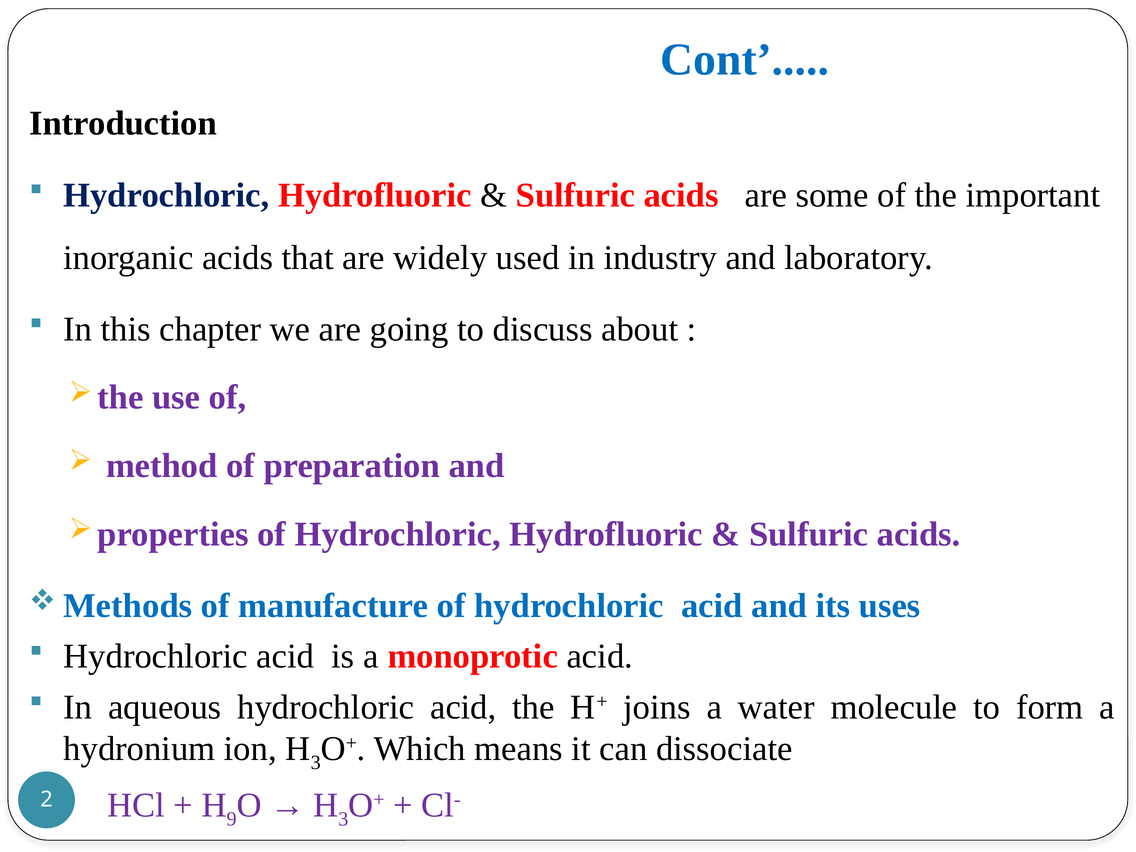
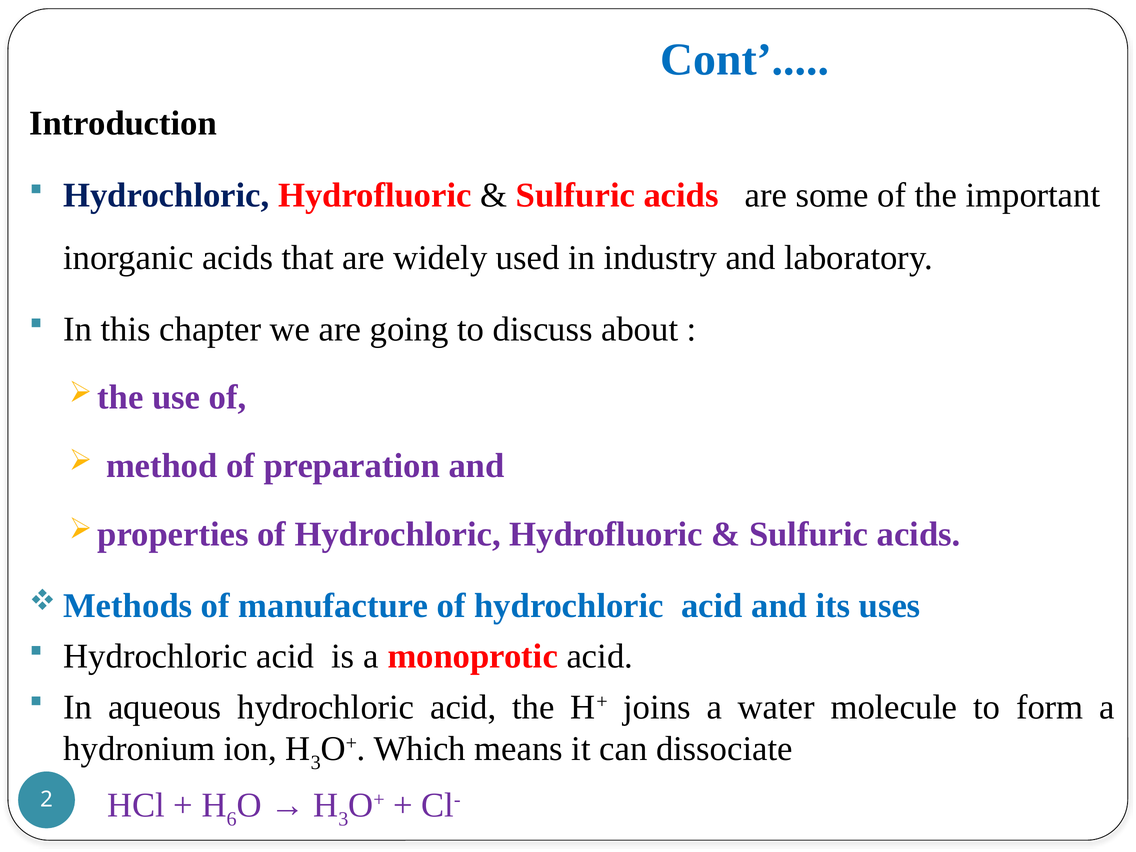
9: 9 -> 6
